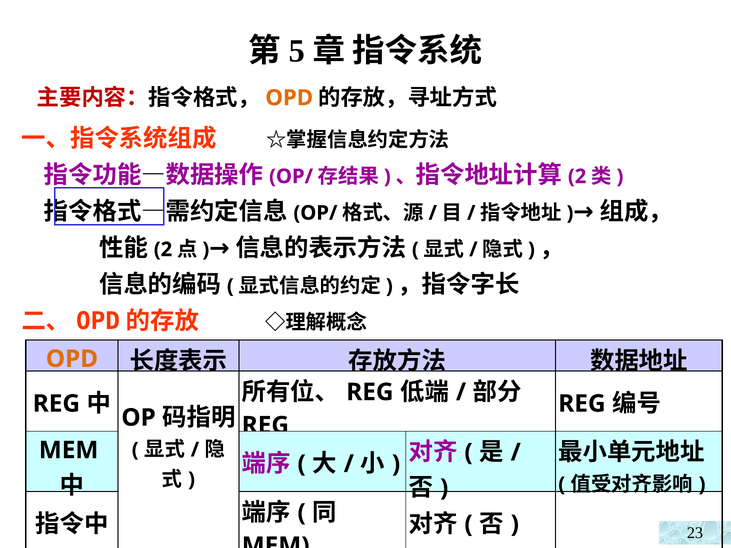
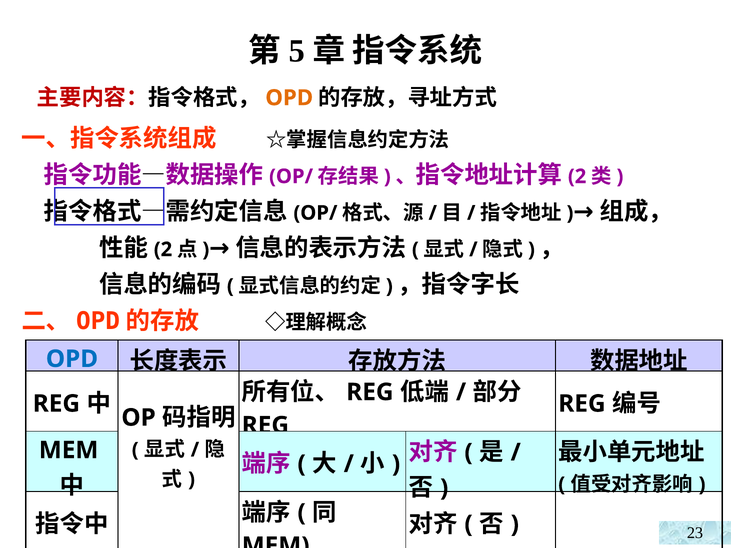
OPD at (72, 359) colour: orange -> blue
